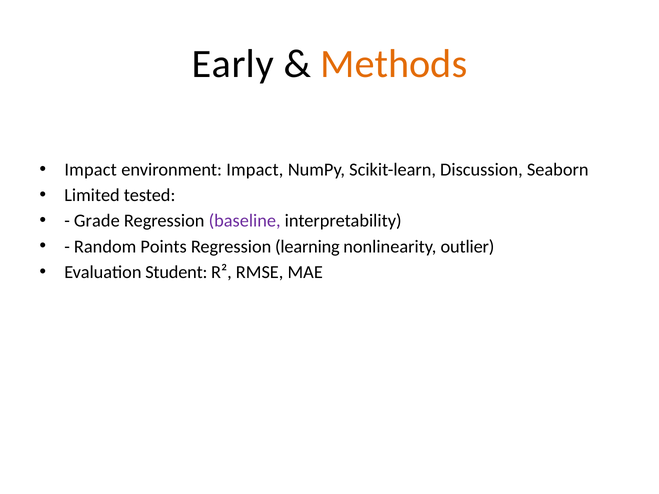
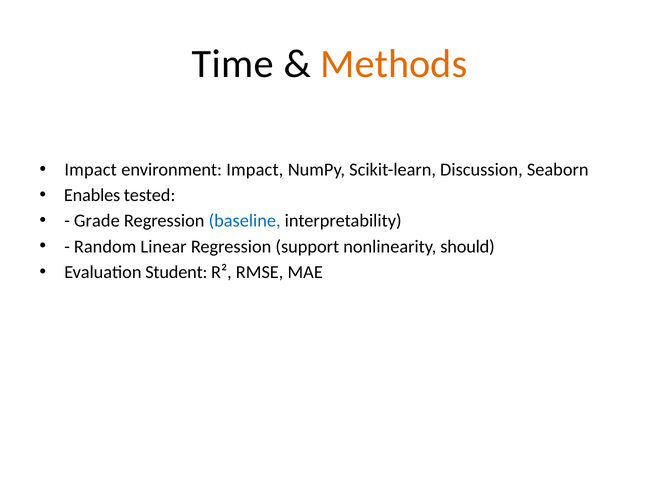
Early: Early -> Time
Limited: Limited -> Enables
baseline colour: purple -> blue
Points: Points -> Linear
learning: learning -> support
outlier: outlier -> should
